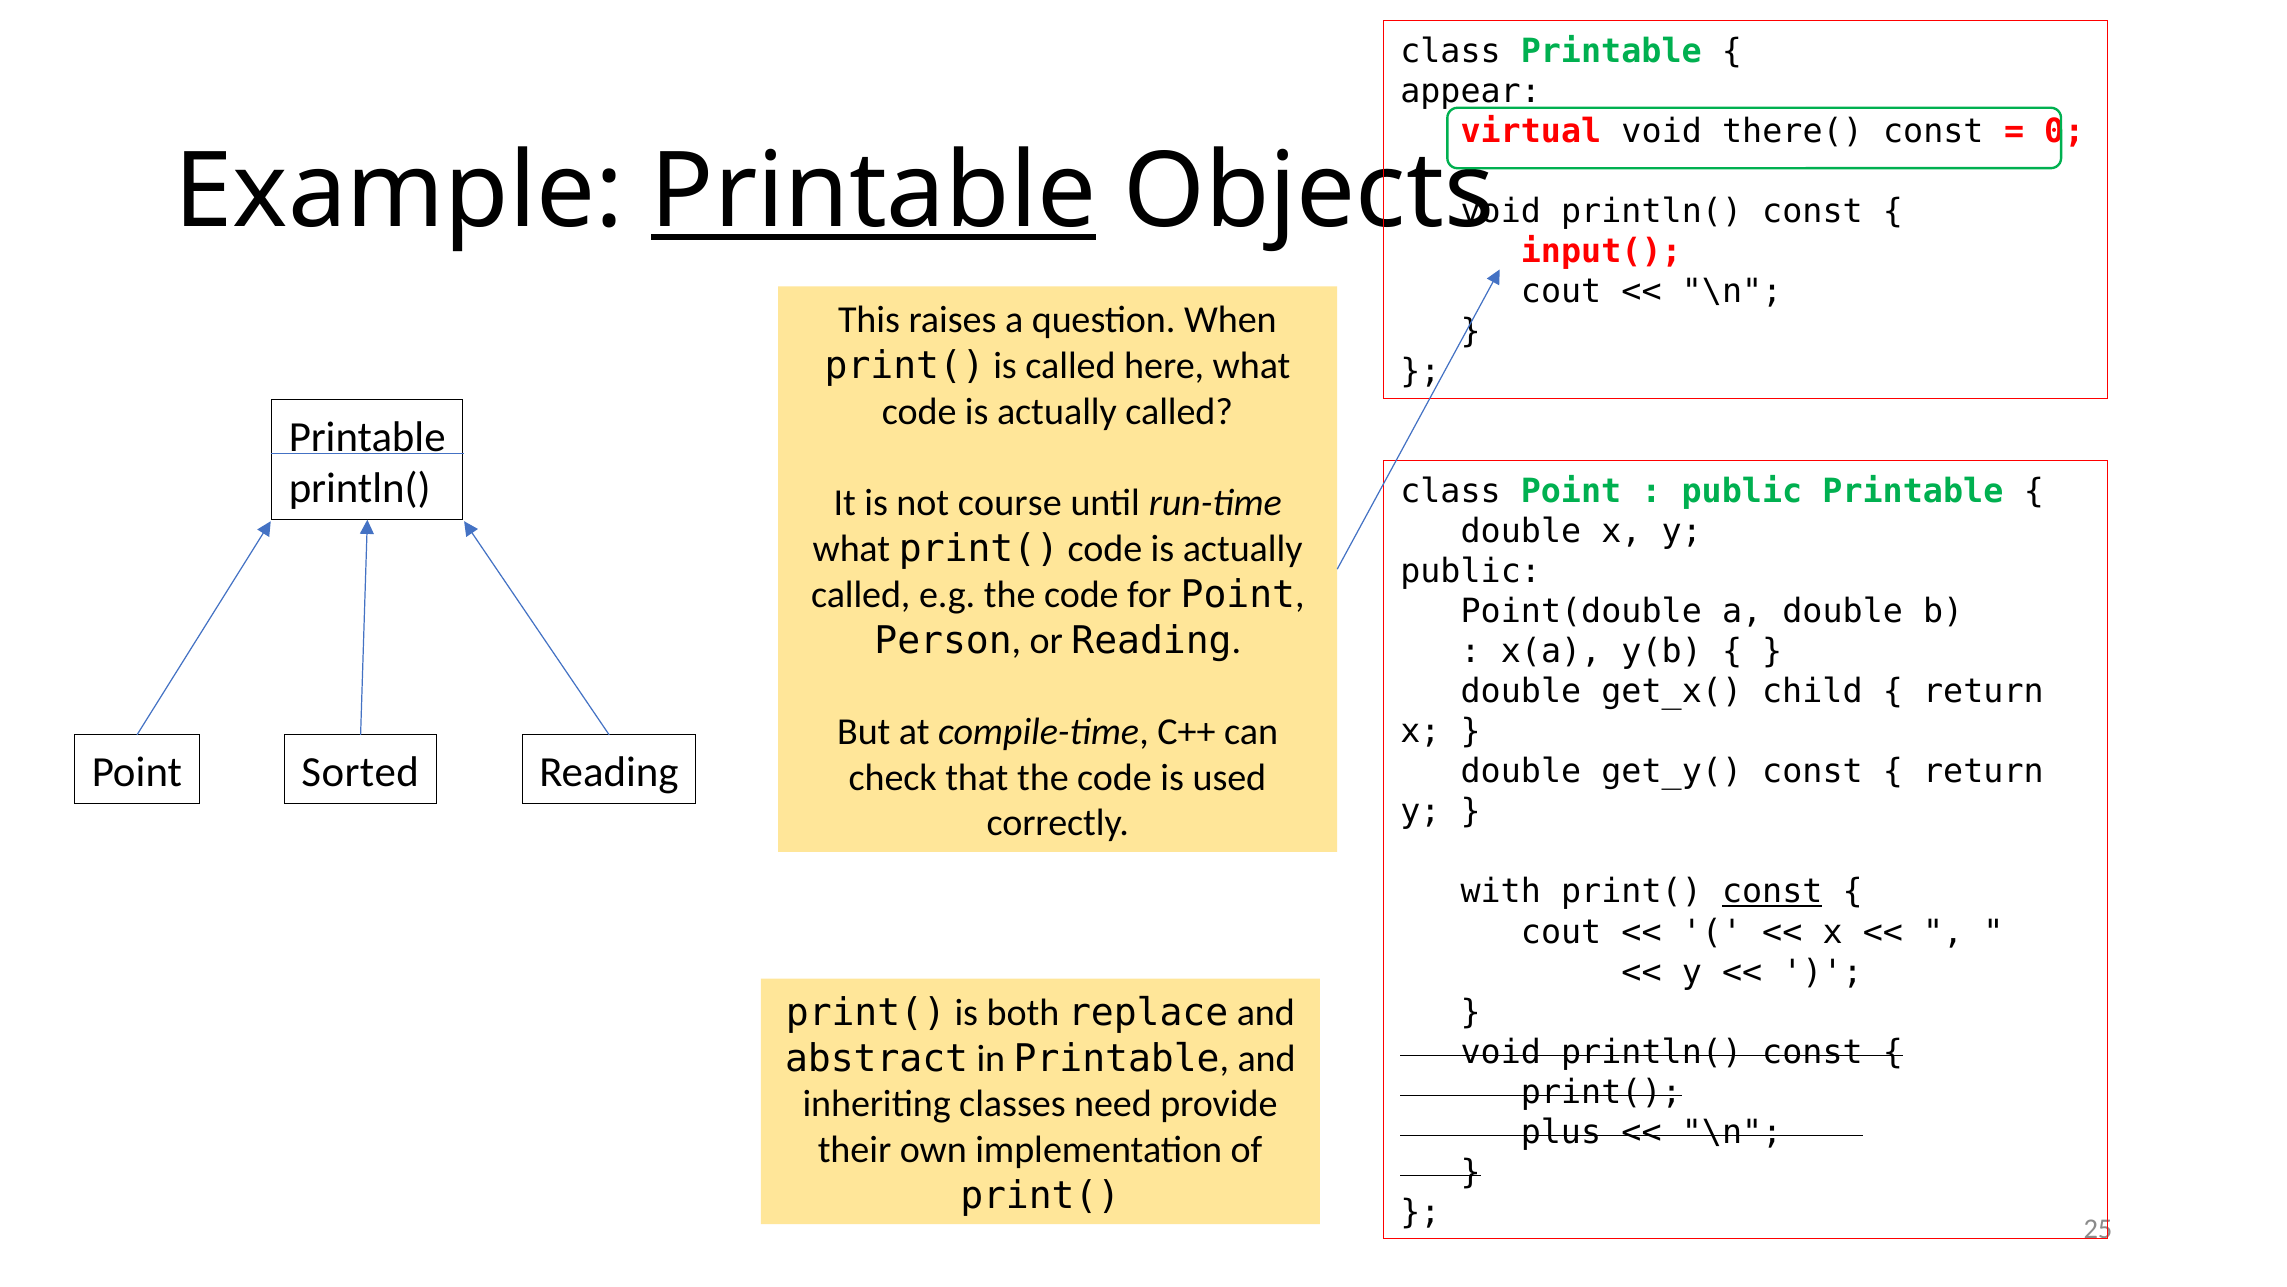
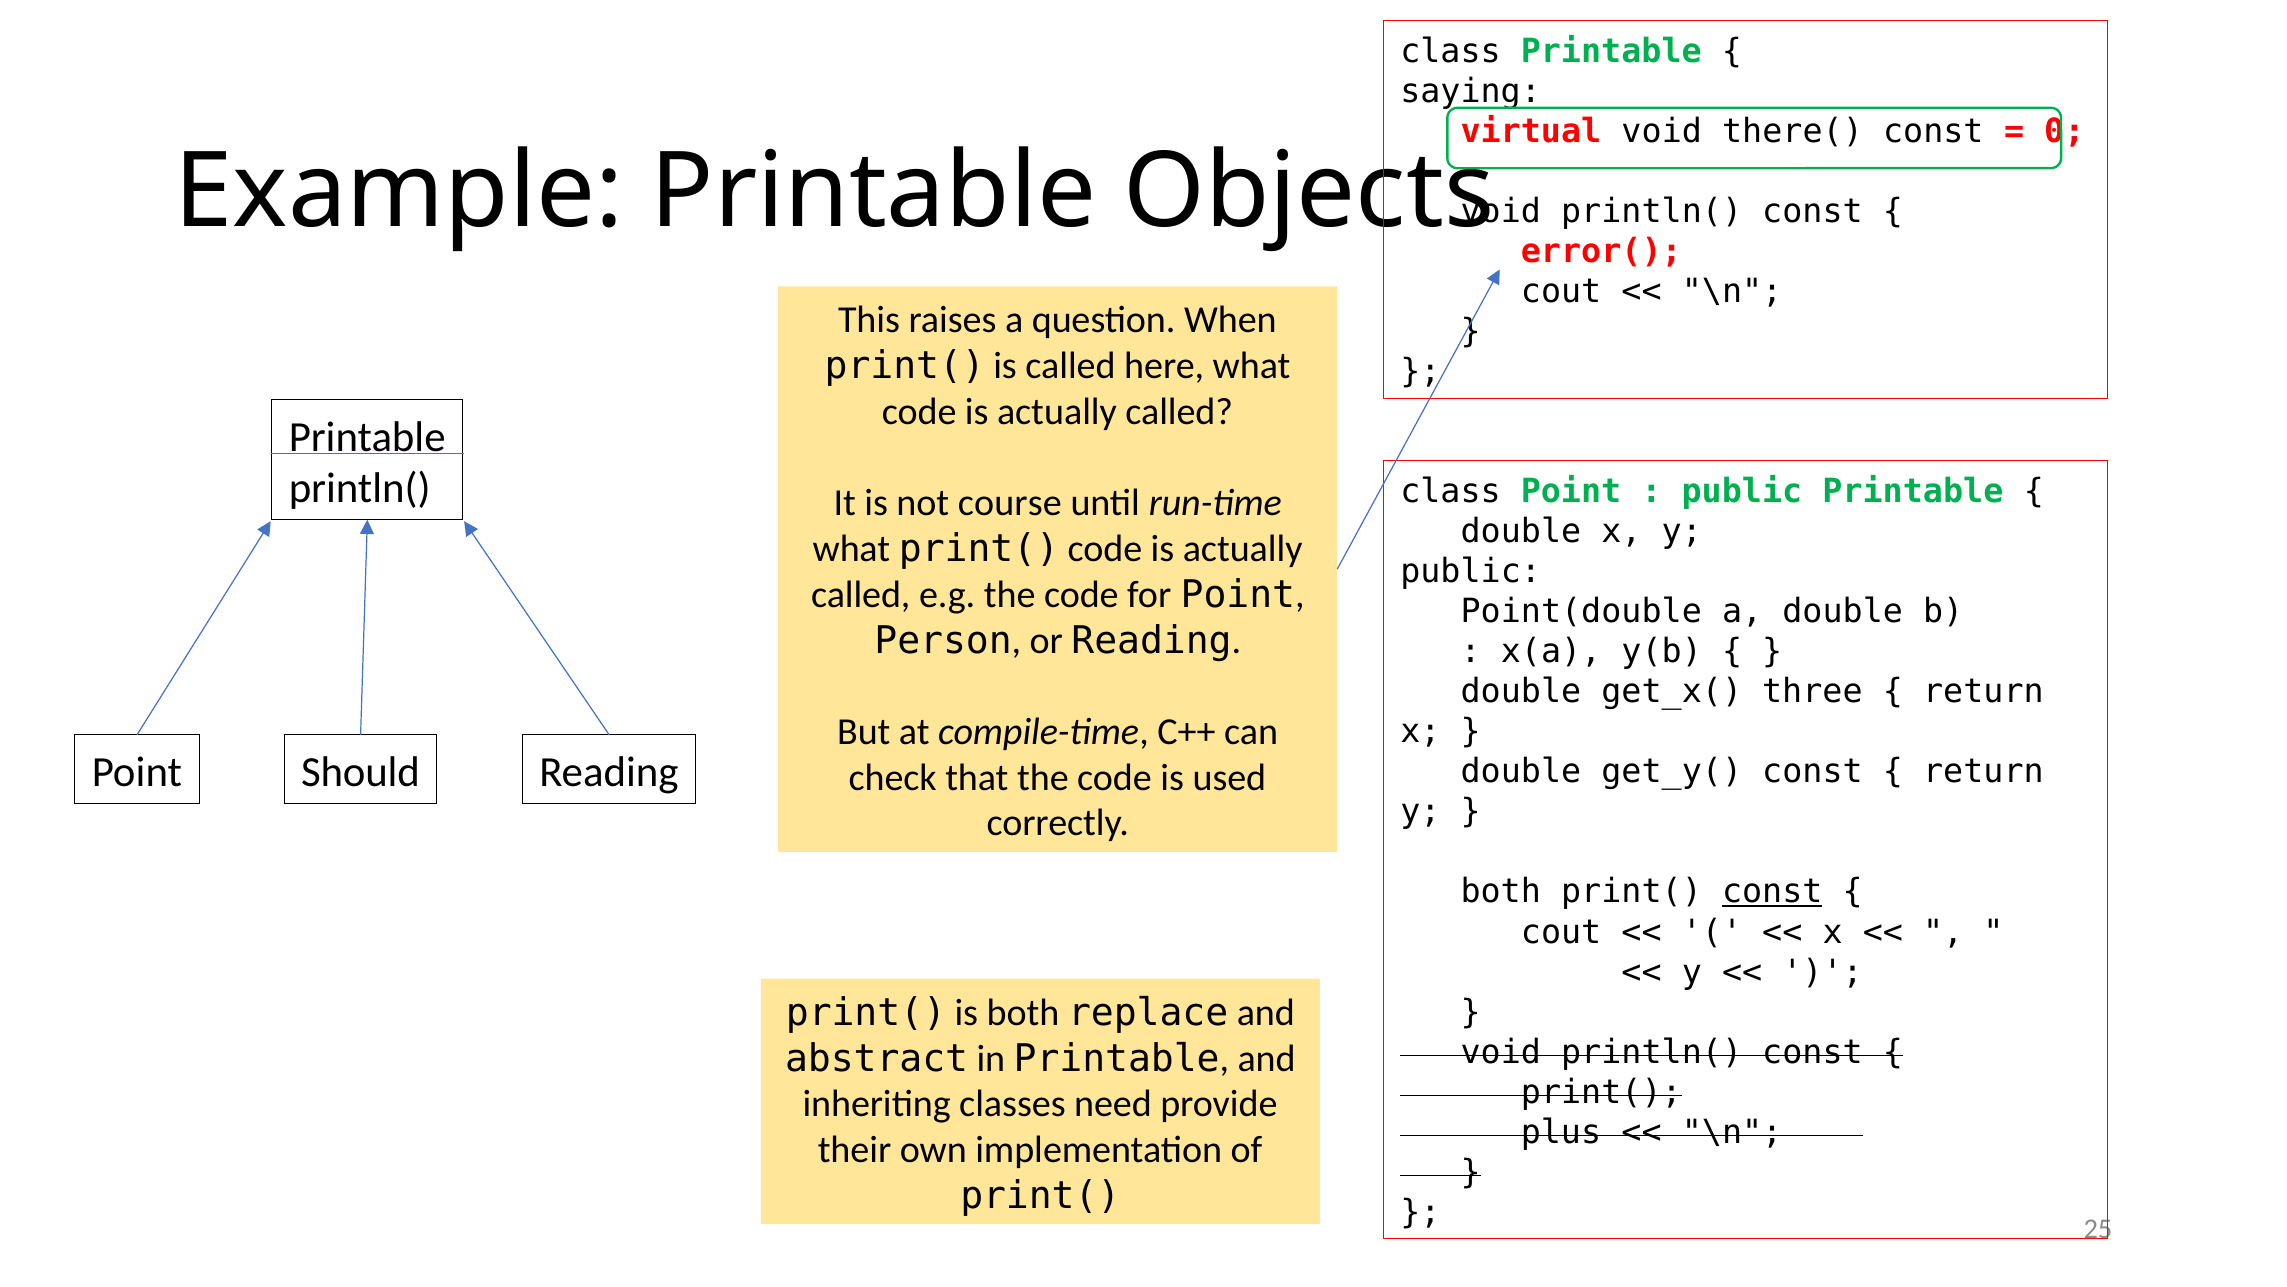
appear: appear -> saying
Printable at (874, 192) underline: present -> none
input(: input( -> error(
child: child -> three
Sorted: Sorted -> Should
with at (1501, 892): with -> both
